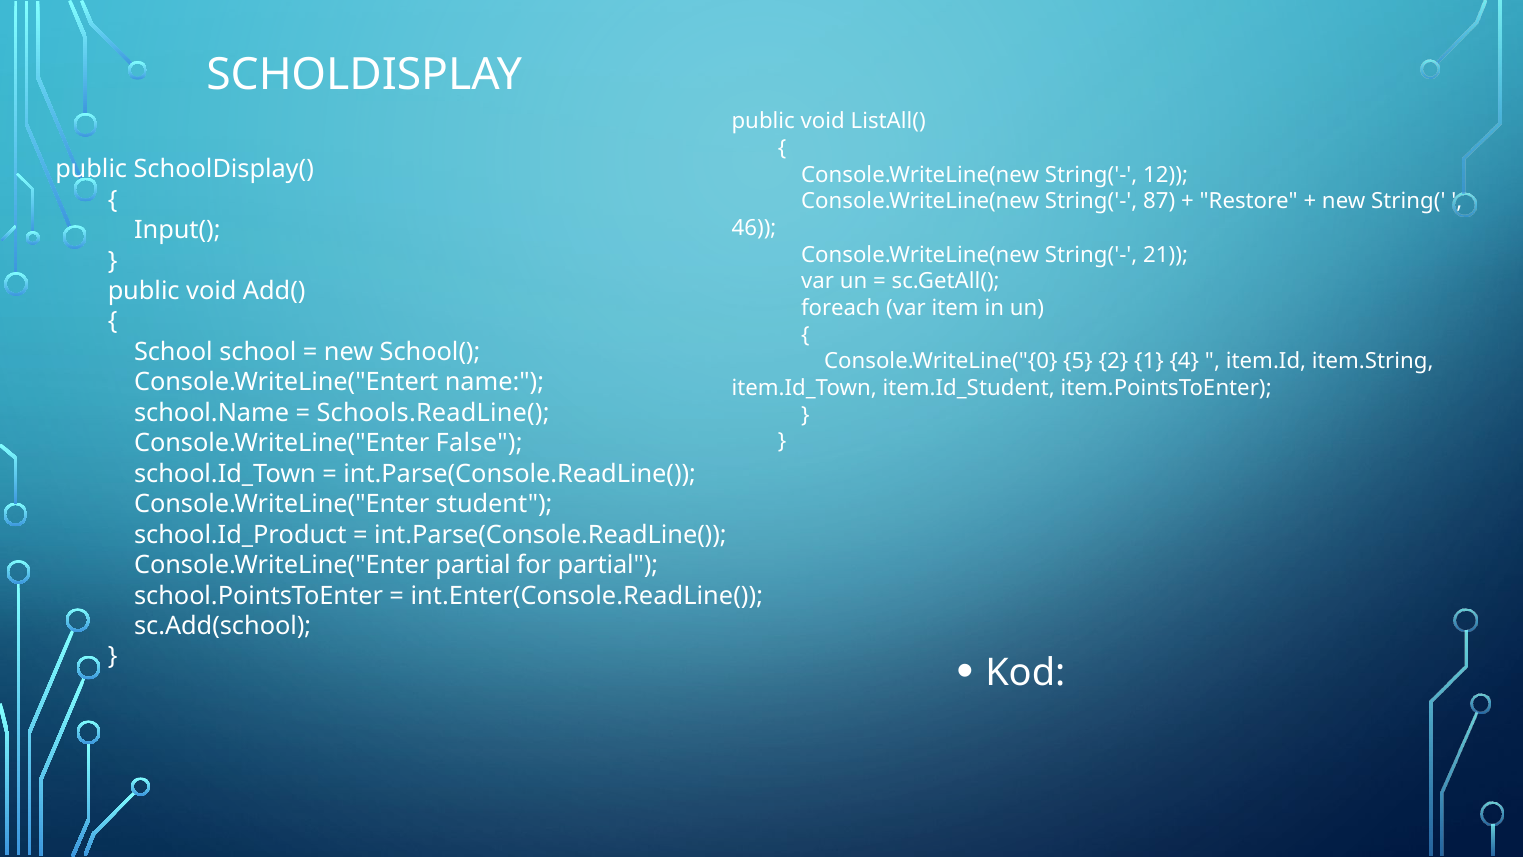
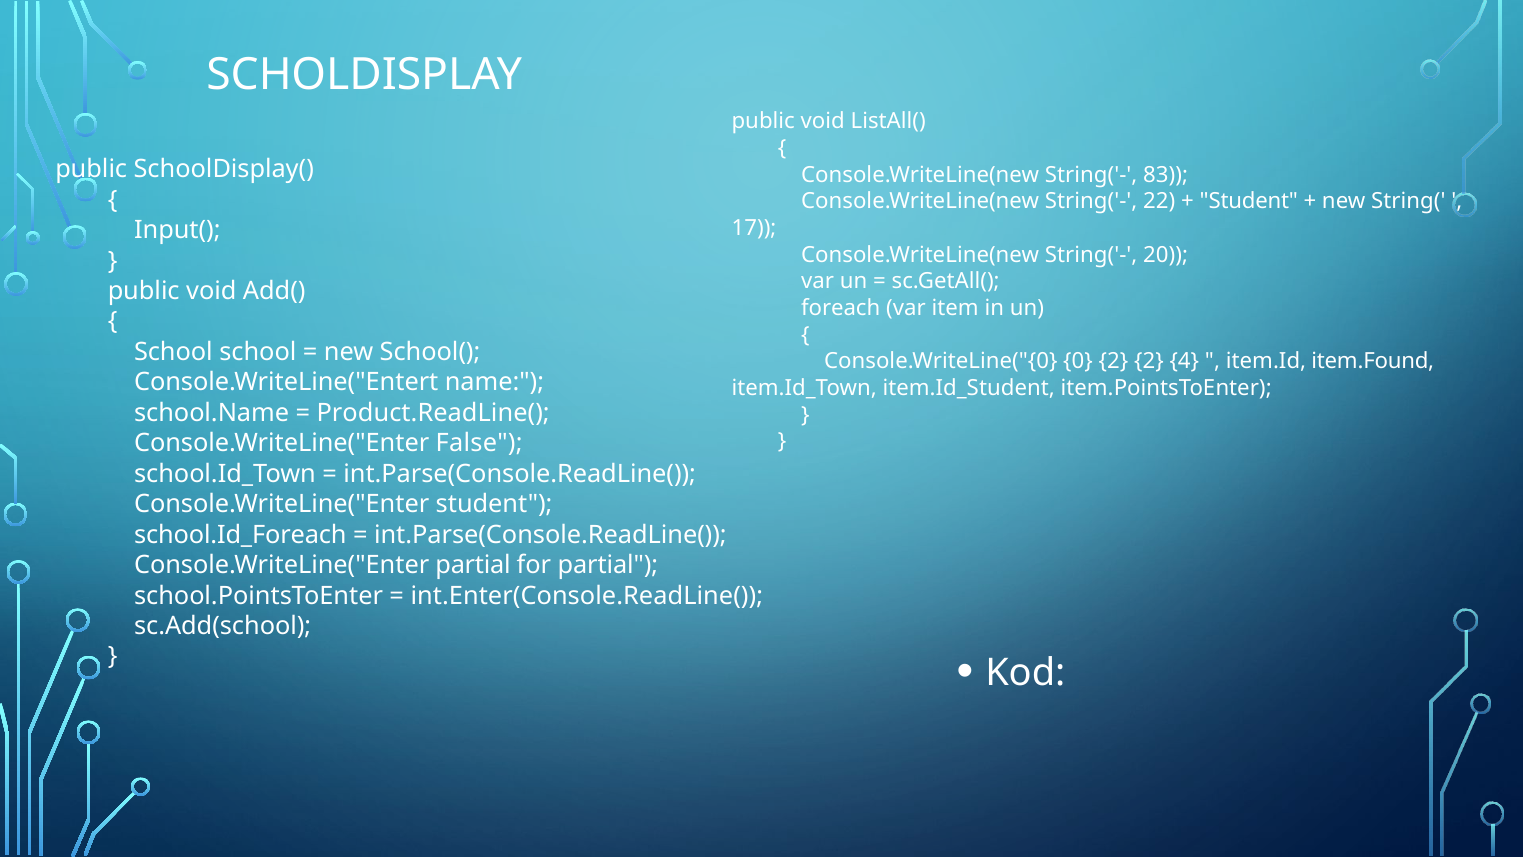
12: 12 -> 83
87: 87 -> 22
Restore at (1249, 201): Restore -> Student
46: 46 -> 17
21: 21 -> 20
5: 5 -> 0
2 1: 1 -> 2
item.String: item.String -> item.Found
Schools.ReadLine(: Schools.ReadLine( -> Product.ReadLine(
school.Id_Product: school.Id_Product -> school.Id_Foreach
